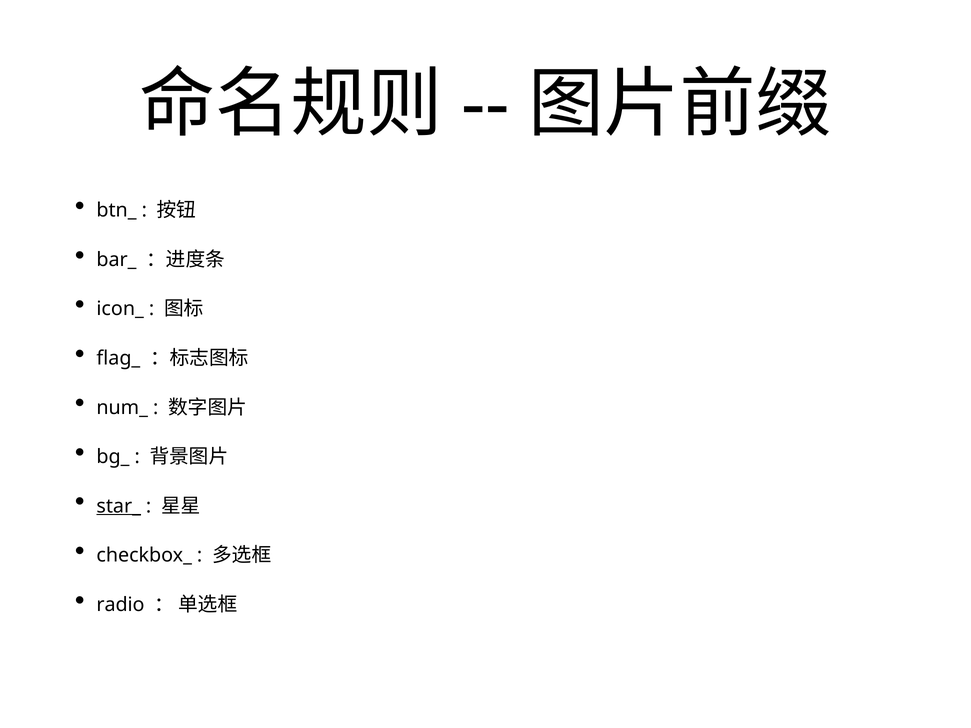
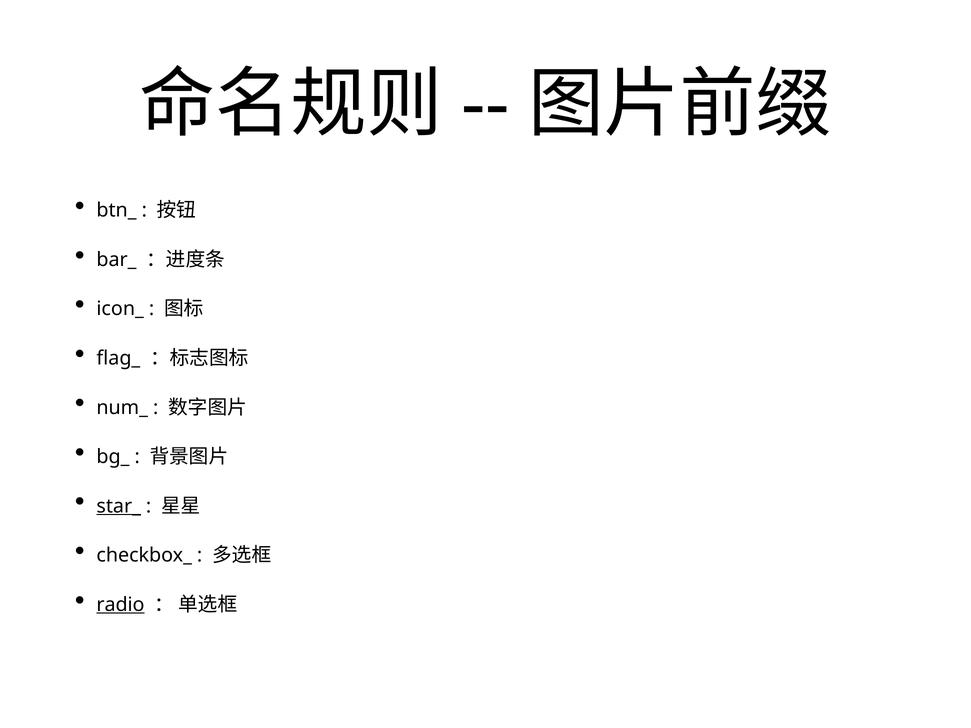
radio underline: none -> present
